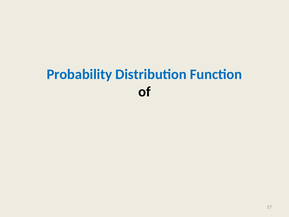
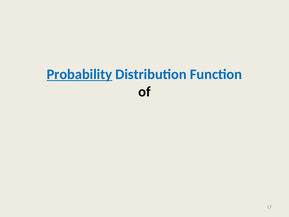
Probability underline: none -> present
